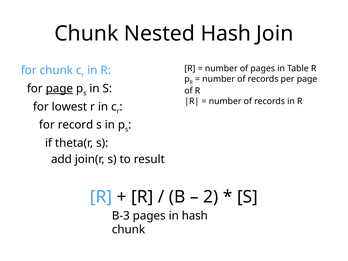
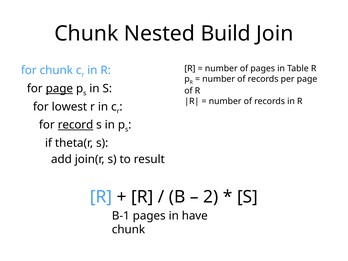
Nested Hash: Hash -> Build
record underline: none -> present
B-3: B-3 -> B-1
in hash: hash -> have
